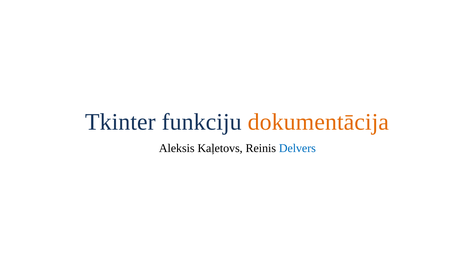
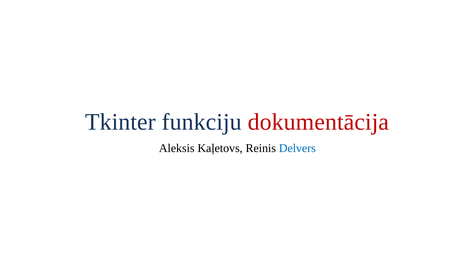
dokumentācija colour: orange -> red
